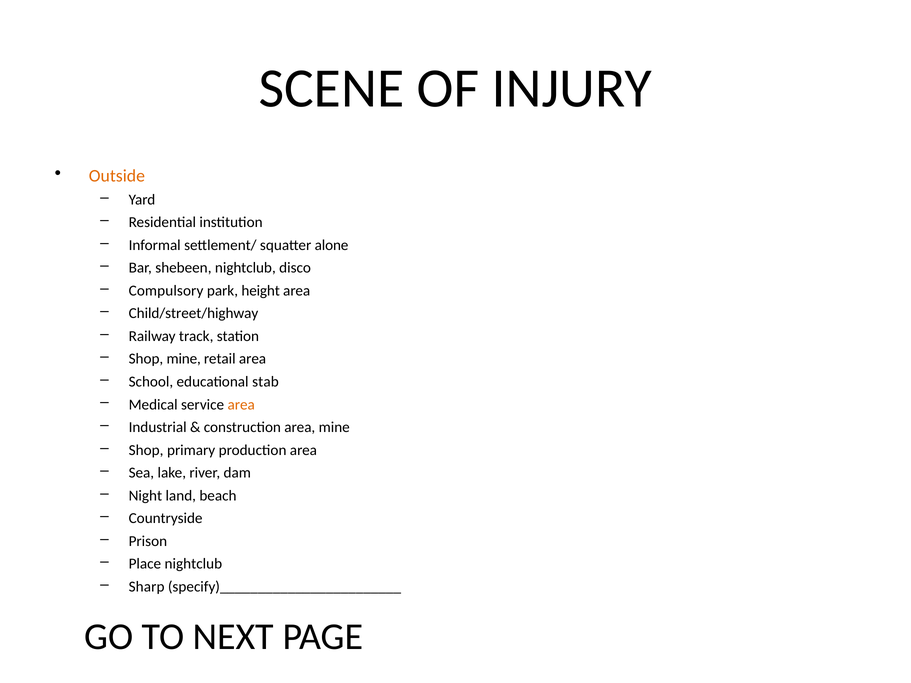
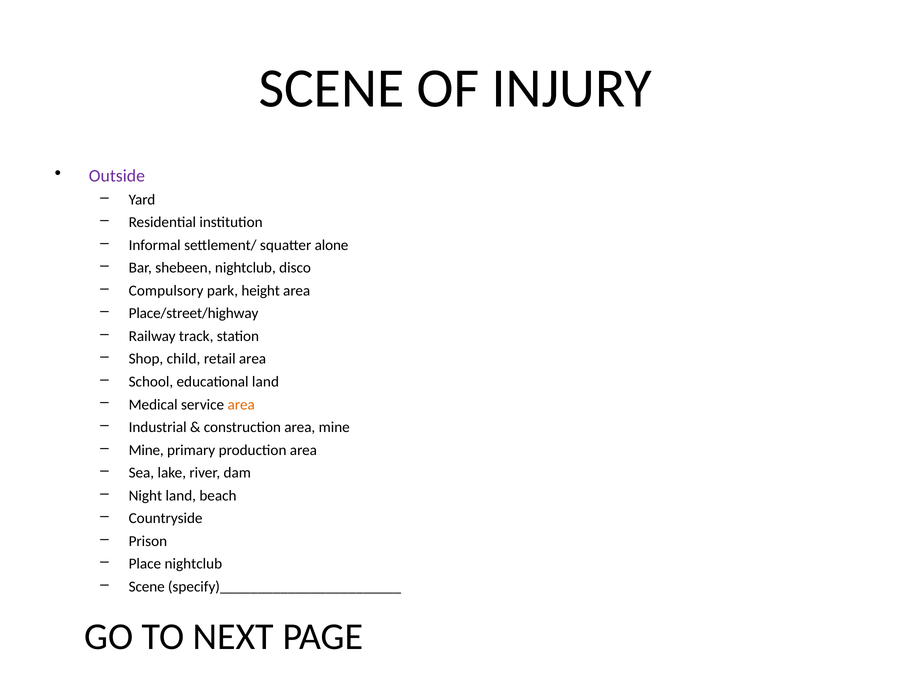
Outside colour: orange -> purple
Child/street/highway: Child/street/highway -> Place/street/highway
Shop mine: mine -> child
educational stab: stab -> land
Shop at (146, 450): Shop -> Mine
Sharp at (147, 587): Sharp -> Scene
